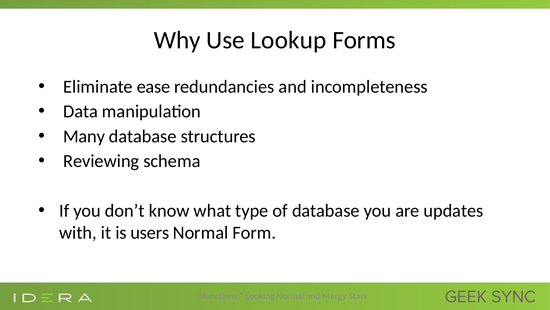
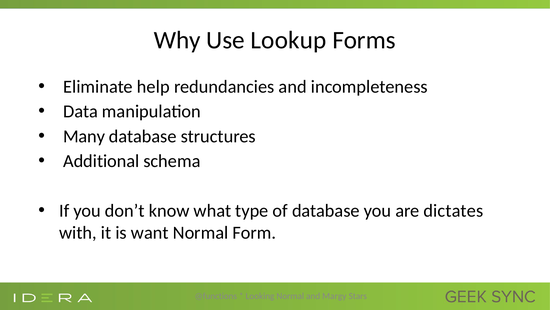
ease: ease -> help
Reviewing: Reviewing -> Additional
updates: updates -> dictates
users: users -> want
